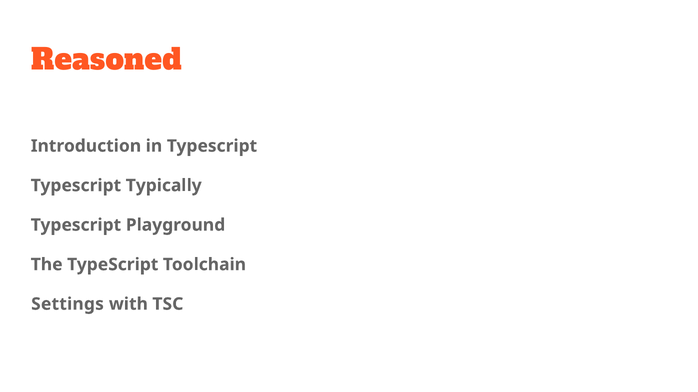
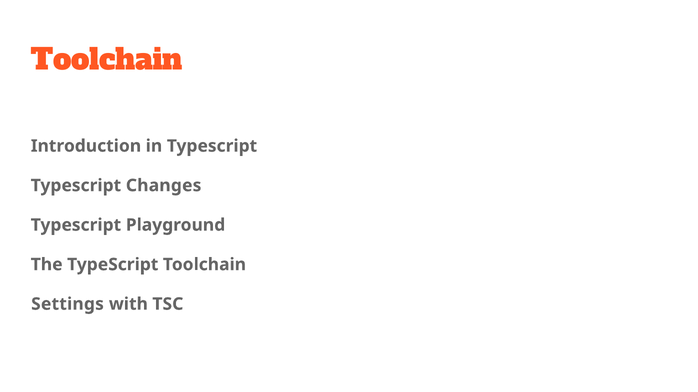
Reasoned at (106, 60): Reasoned -> Toolchain
Typically: Typically -> Changes
